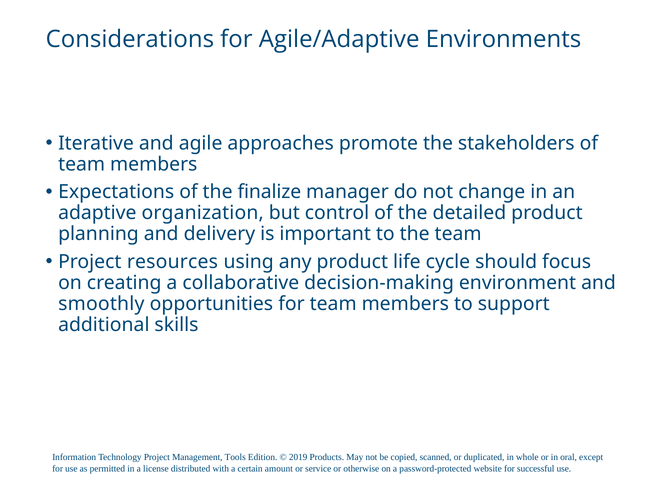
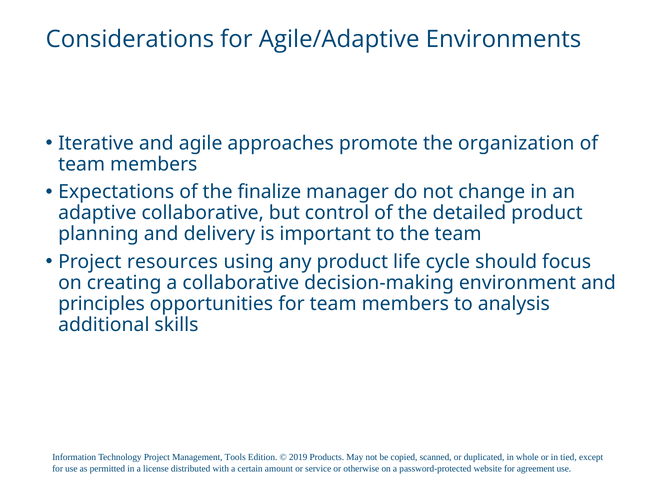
stakeholders: stakeholders -> organization
adaptive organization: organization -> collaborative
smoothly: smoothly -> principles
support: support -> analysis
oral: oral -> tied
successful: successful -> agreement
